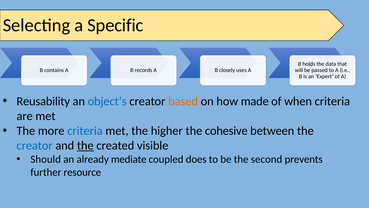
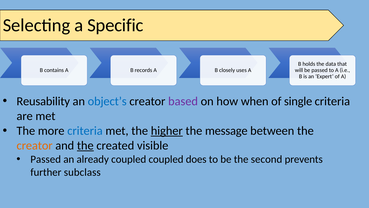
based colour: orange -> purple
made: made -> when
when: when -> single
higher underline: none -> present
cohesive: cohesive -> message
creator at (35, 145) colour: blue -> orange
Should at (46, 159): Should -> Passed
already mediate: mediate -> coupled
resource: resource -> subclass
